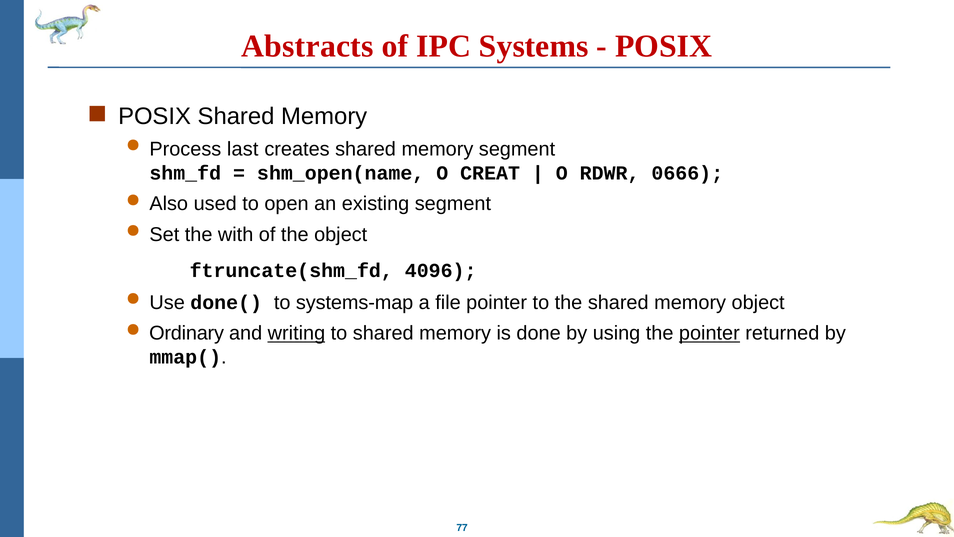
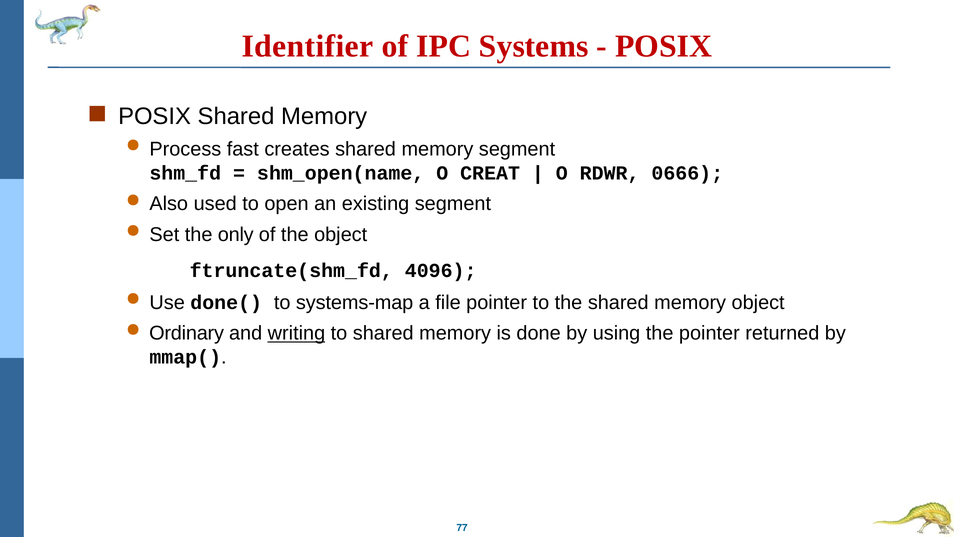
Abstracts: Abstracts -> Identifier
last: last -> fast
with: with -> only
pointer at (709, 333) underline: present -> none
